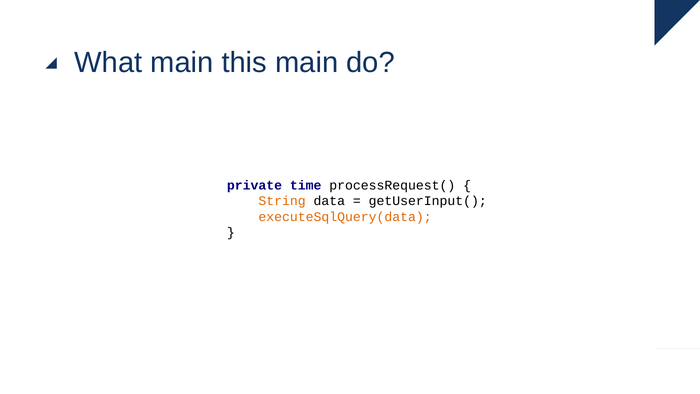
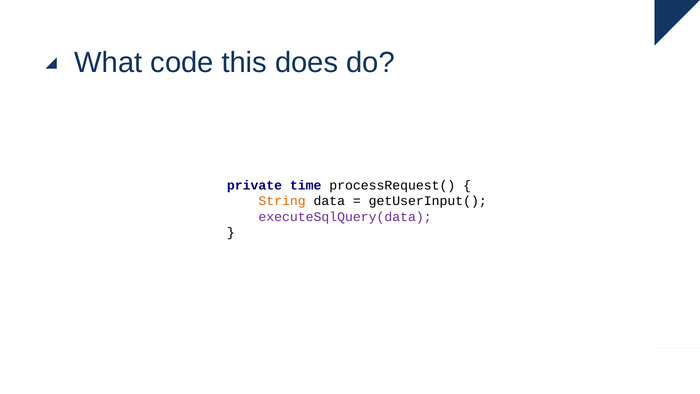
What main: main -> code
this main: main -> does
executeSqlQuery(data colour: orange -> purple
